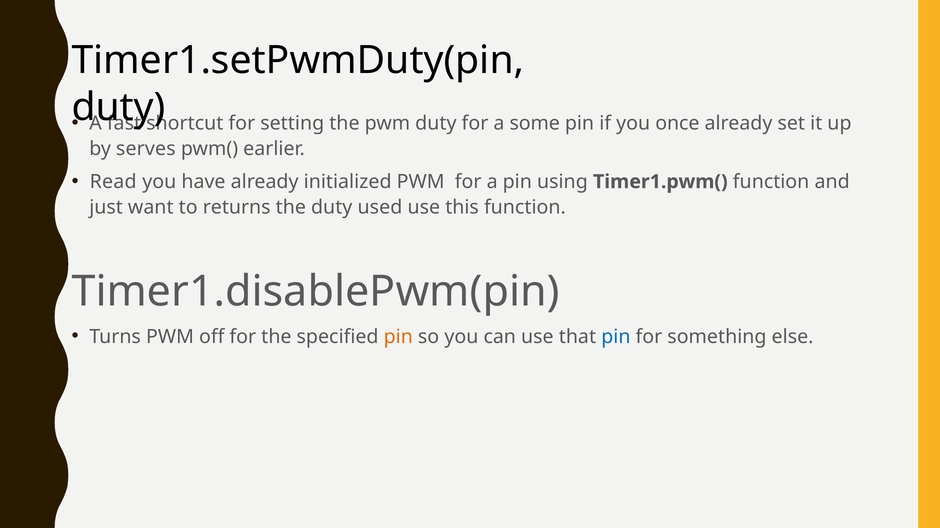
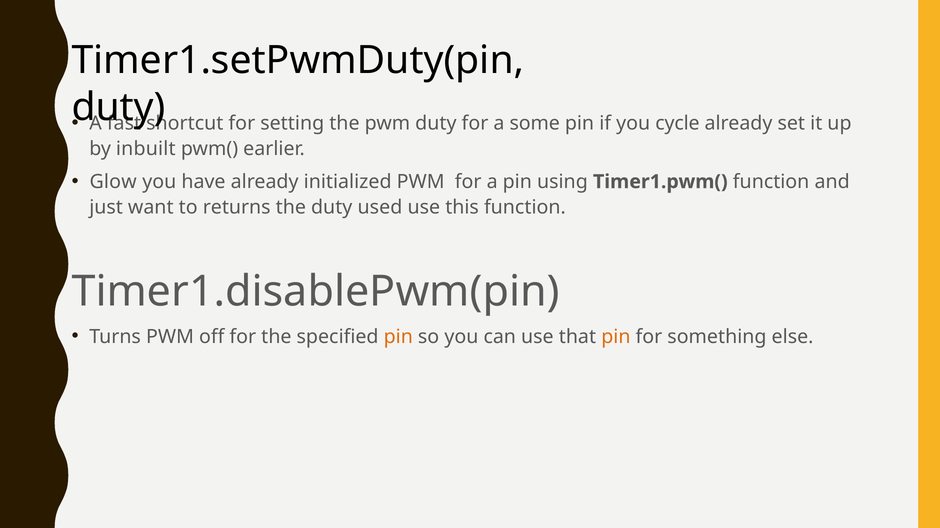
once: once -> cycle
serves: serves -> inbuilt
Read: Read -> Glow
pin at (616, 337) colour: blue -> orange
